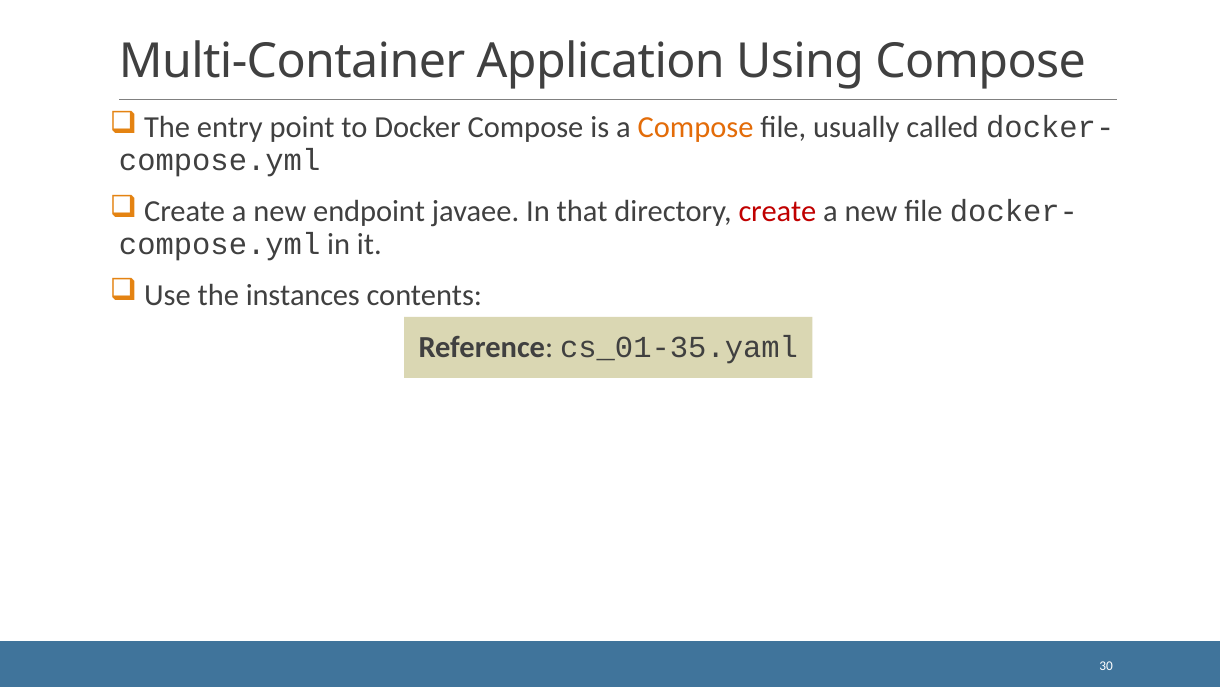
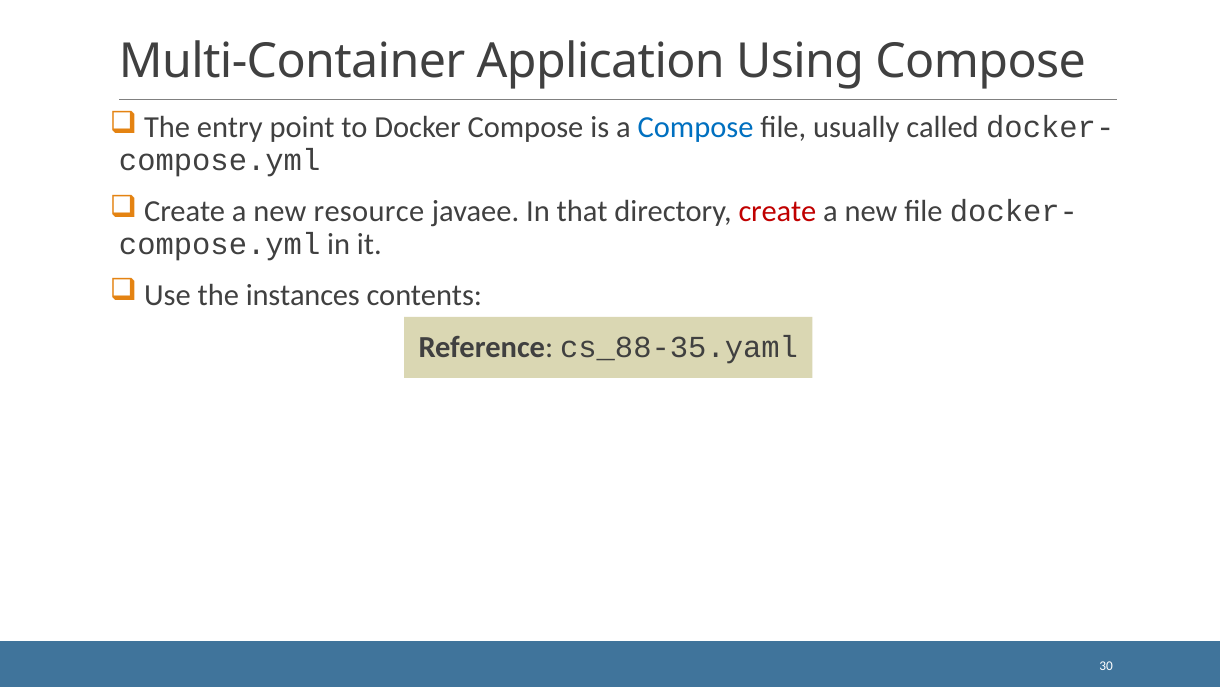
Compose at (696, 128) colour: orange -> blue
endpoint: endpoint -> resource
cs_01-35.yaml: cs_01-35.yaml -> cs_88-35.yaml
